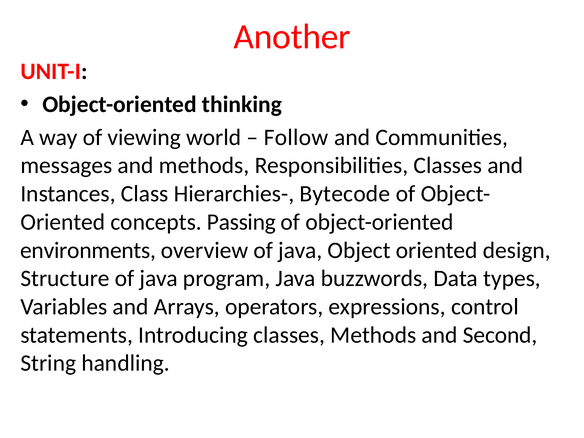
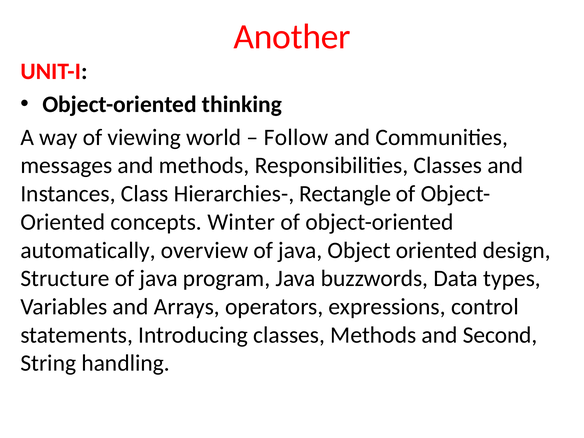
Bytecode: Bytecode -> Rectangle
Passing: Passing -> Winter
environments: environments -> automatically
